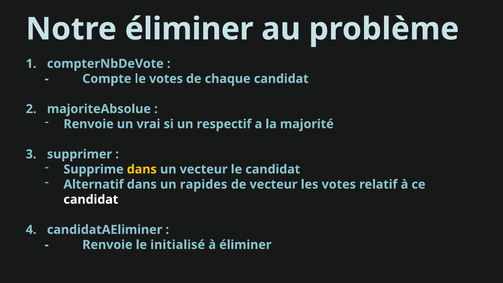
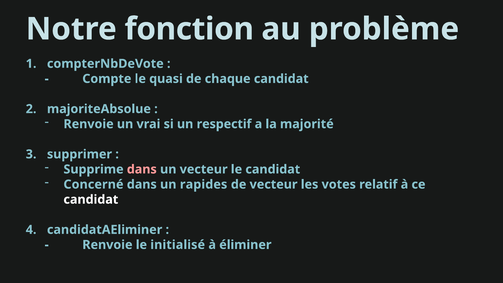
Notre éliminer: éliminer -> fonction
le votes: votes -> quasi
dans at (142, 169) colour: yellow -> pink
Alternatif: Alternatif -> Concerné
